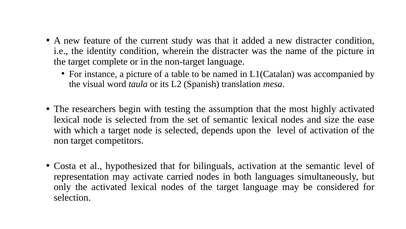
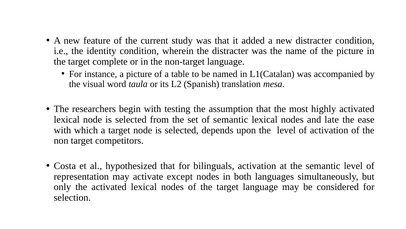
size: size -> late
carried: carried -> except
